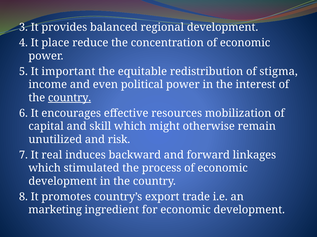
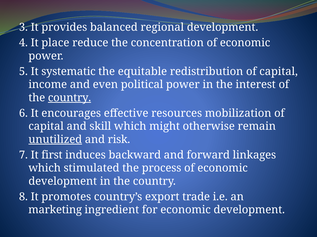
important: important -> systematic
redistribution of stigma: stigma -> capital
unutilized underline: none -> present
real: real -> first
